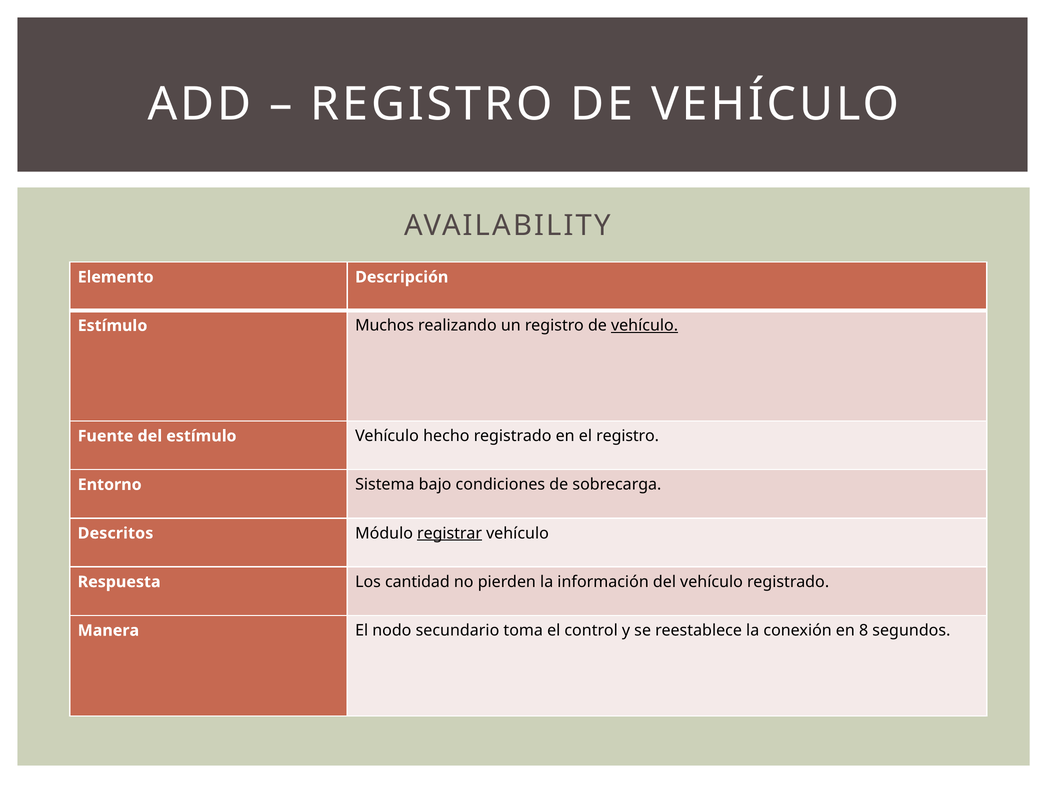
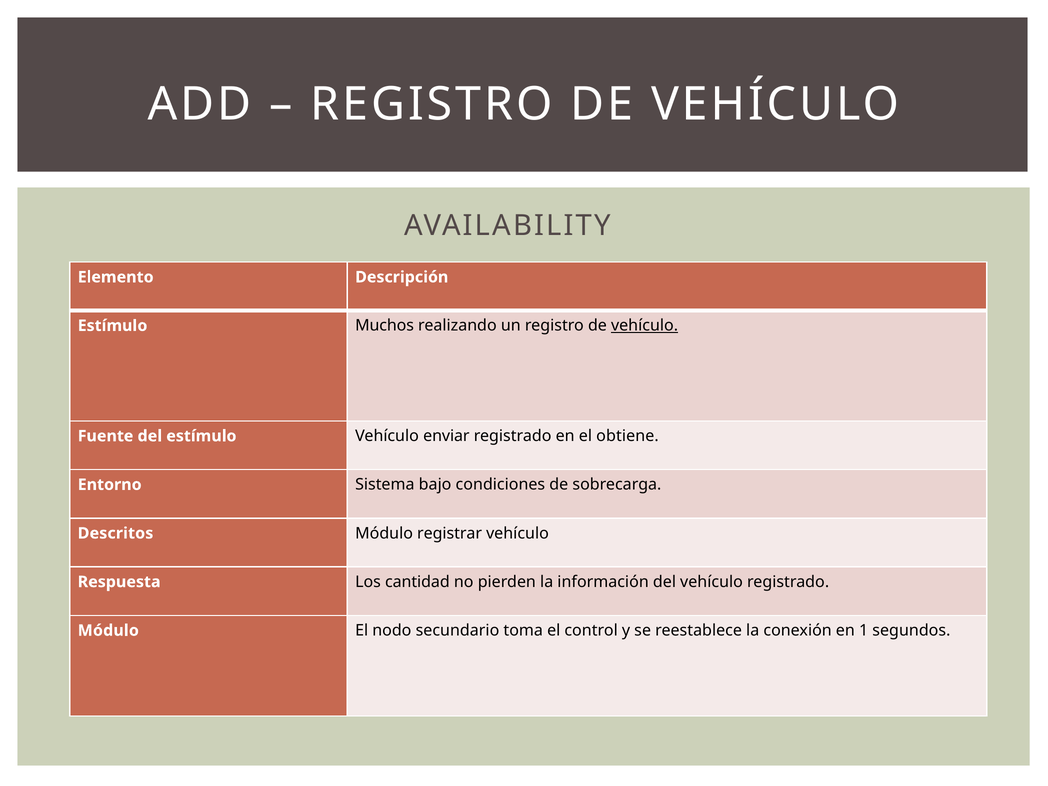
hecho: hecho -> enviar
el registro: registro -> obtiene
registrar underline: present -> none
Manera at (108, 630): Manera -> Módulo
8: 8 -> 1
